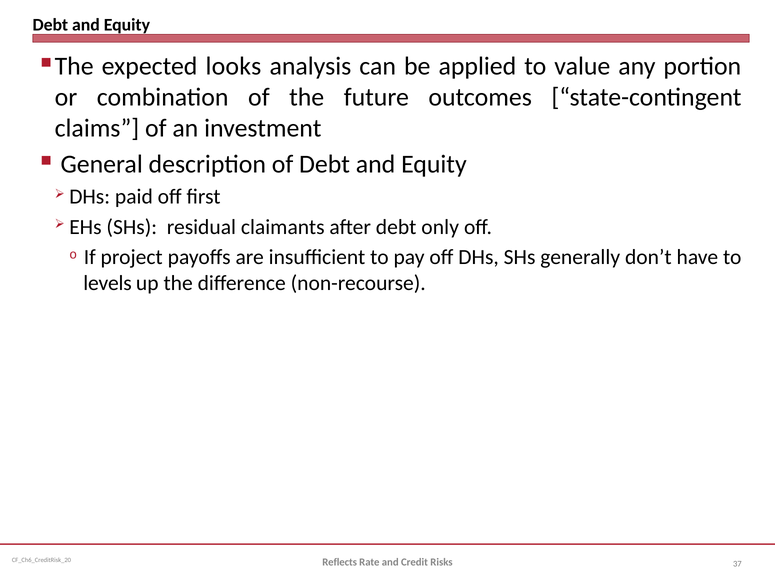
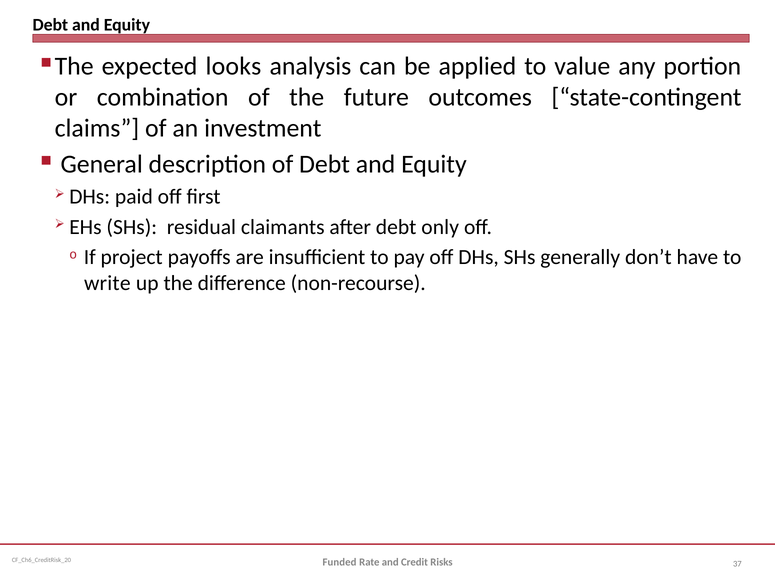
levels: levels -> write
Reflects: Reflects -> Funded
